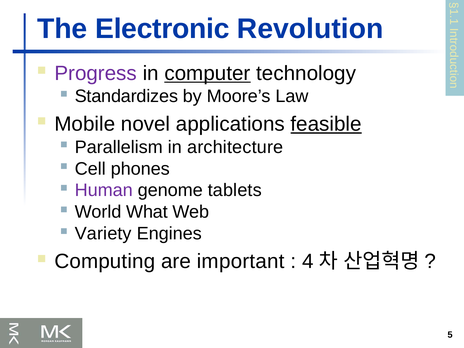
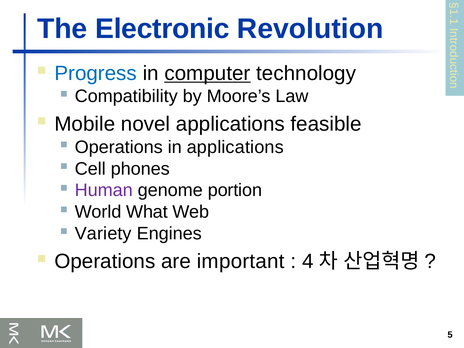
Progress colour: purple -> blue
Standardizes: Standardizes -> Compatibility
feasible underline: present -> none
Parallelism at (119, 147): Parallelism -> Operations
in architecture: architecture -> applications
tablets: tablets -> portion
Computing at (105, 261): Computing -> Operations
